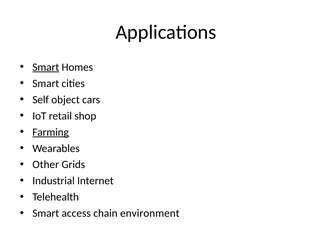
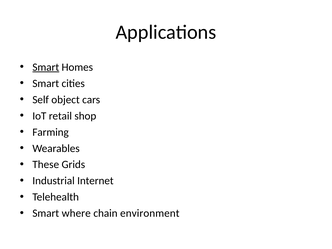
Farming underline: present -> none
Other: Other -> These
access: access -> where
